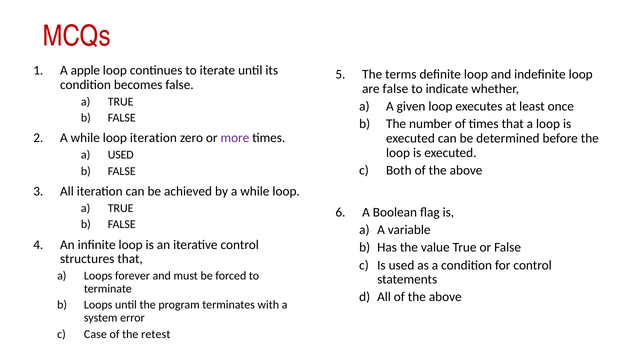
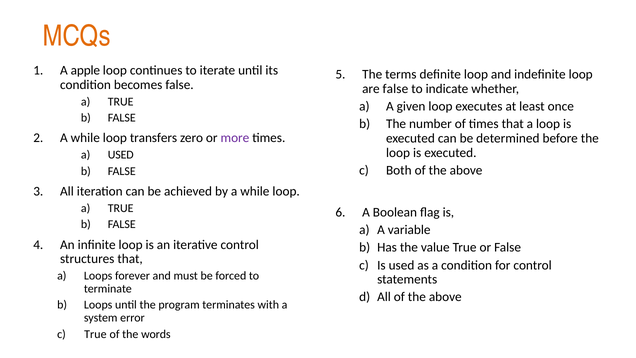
MCQs colour: red -> orange
loop iteration: iteration -> transfers
Case at (95, 334): Case -> True
retest: retest -> words
